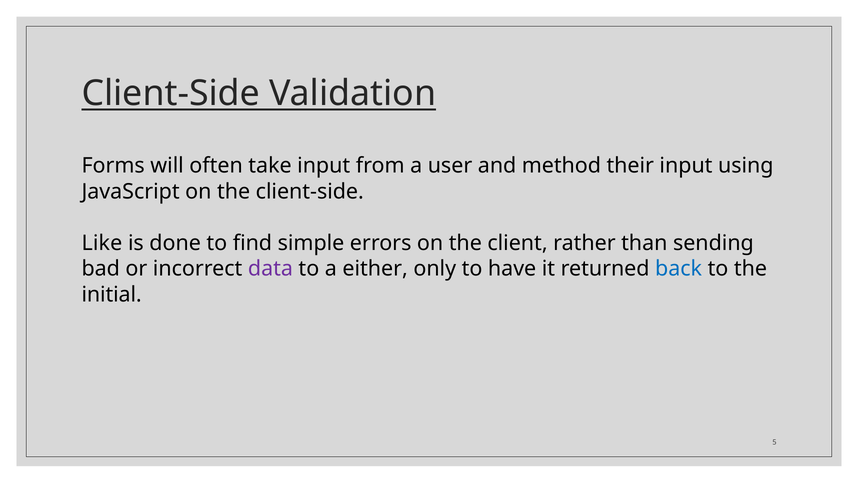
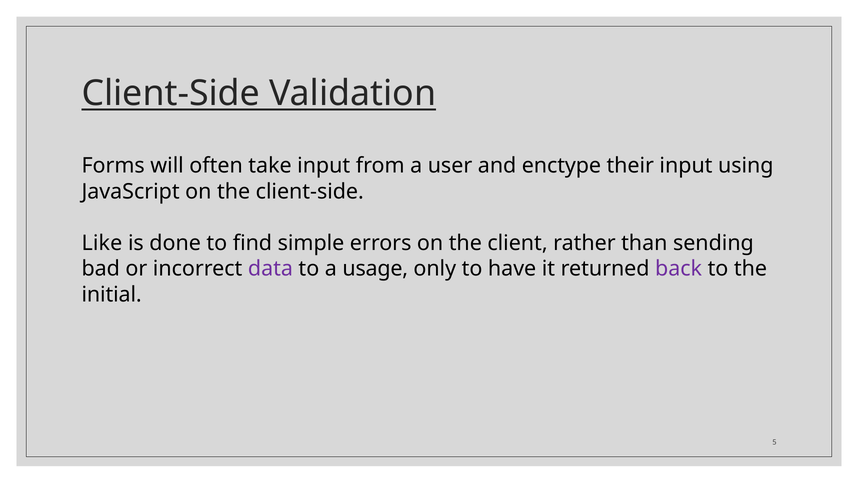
method: method -> enctype
either: either -> usage
back colour: blue -> purple
